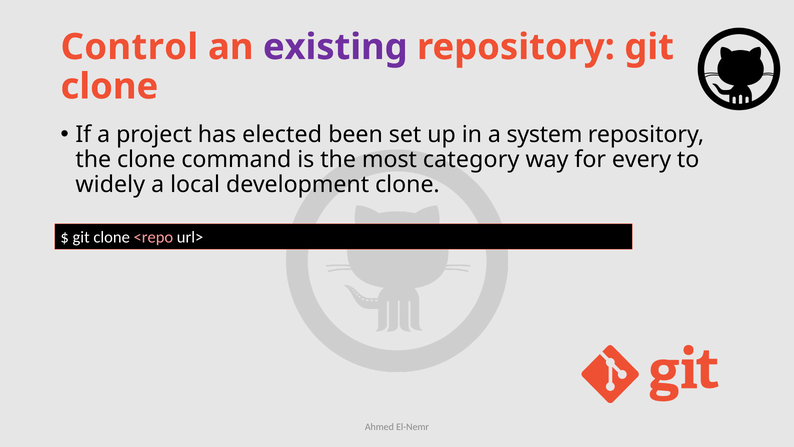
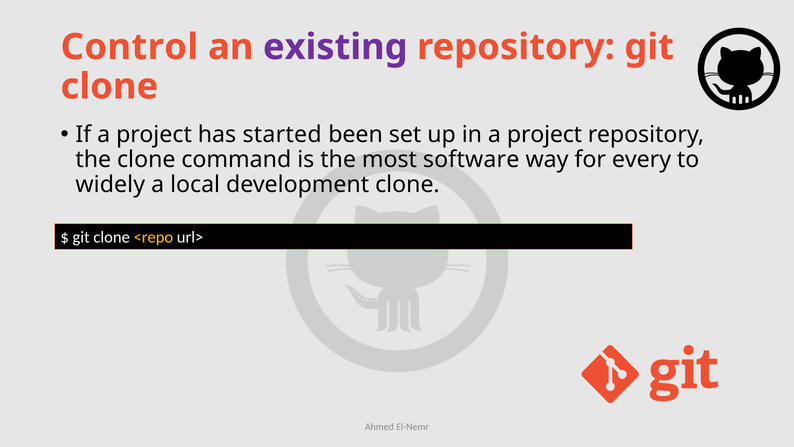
elected: elected -> started
in a system: system -> project
category: category -> software
<repo colour: pink -> yellow
